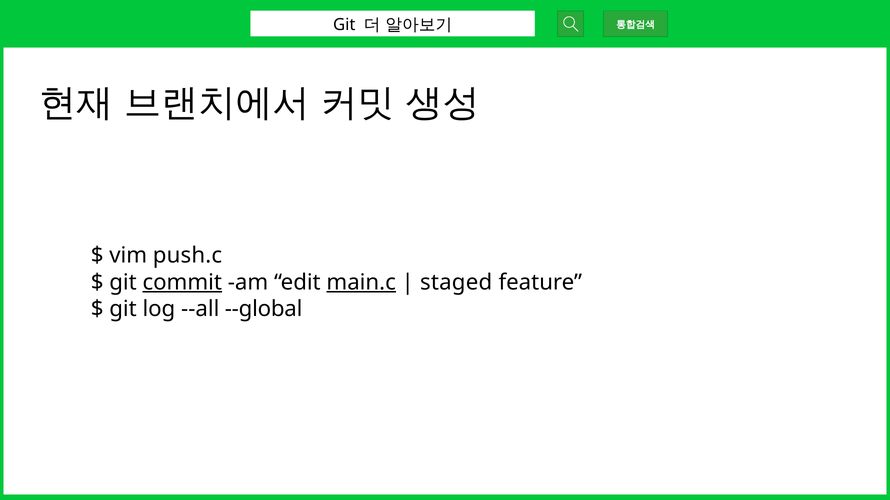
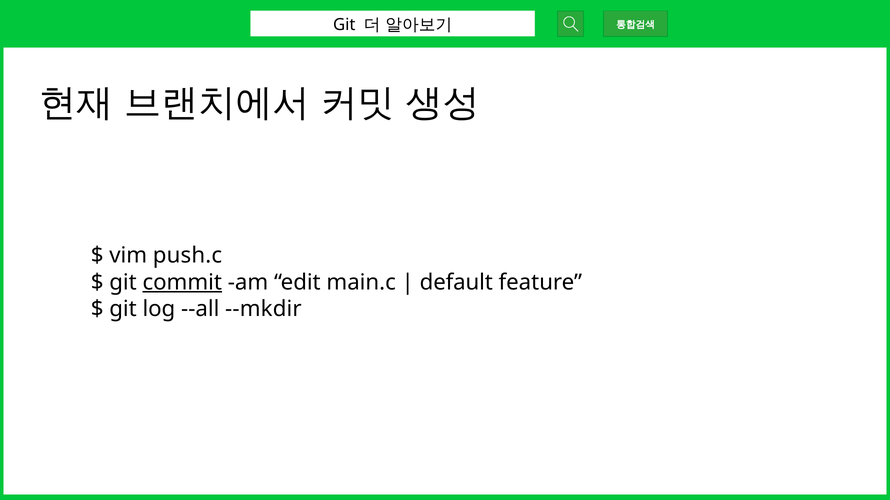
main.c underline: present -> none
staged: staged -> default
--global: --global -> --mkdir
